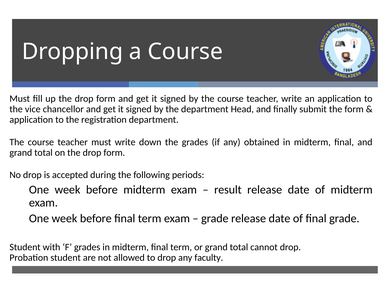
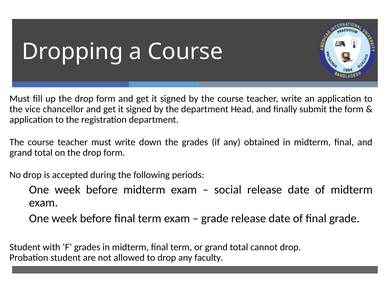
result: result -> social
